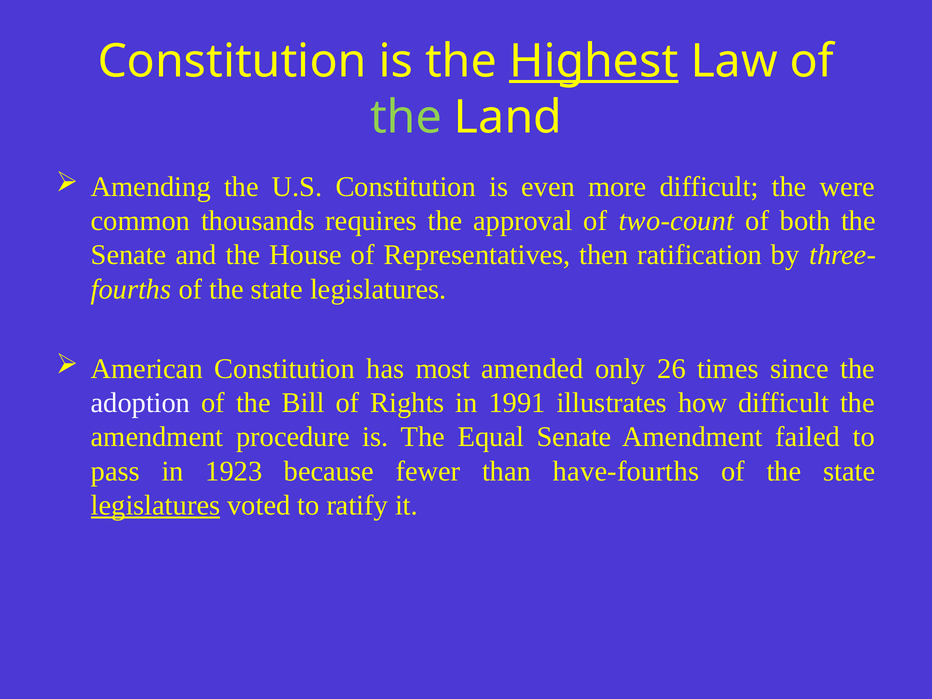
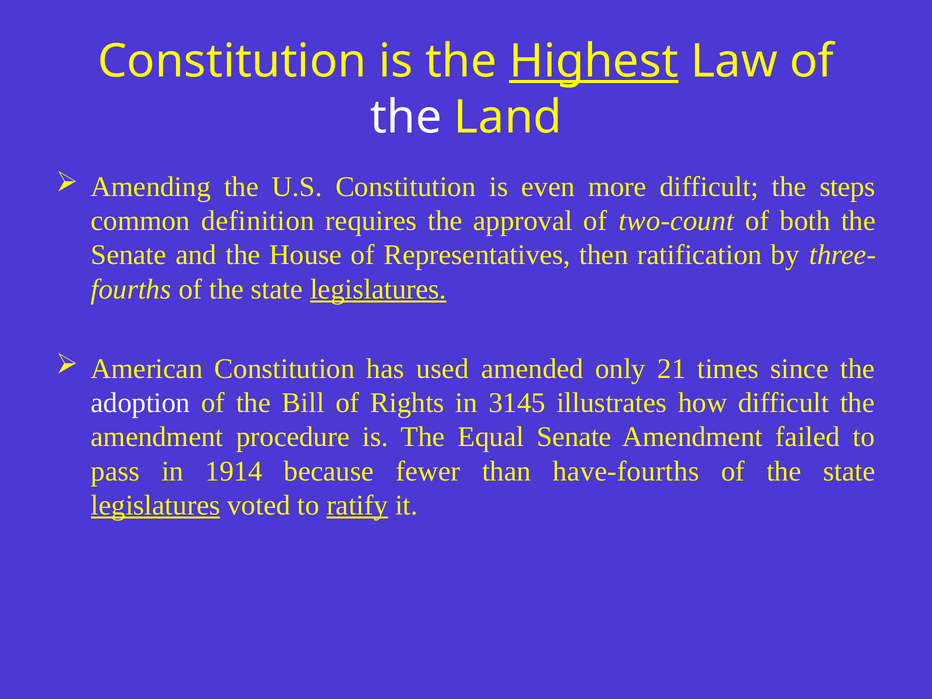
the at (406, 117) colour: light green -> white
were: were -> steps
thousands: thousands -> definition
legislatures at (378, 289) underline: none -> present
most: most -> used
26: 26 -> 21
1991: 1991 -> 3145
1923: 1923 -> 1914
ratify underline: none -> present
